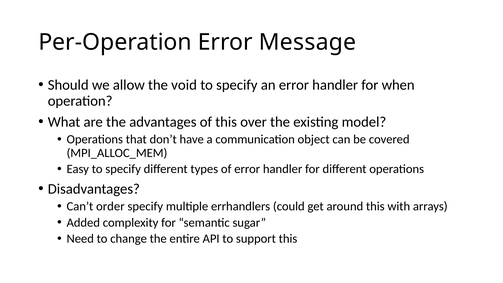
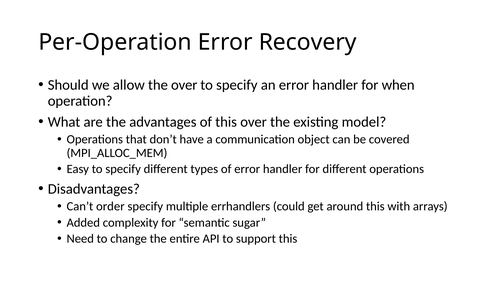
Message: Message -> Recovery
the void: void -> over
